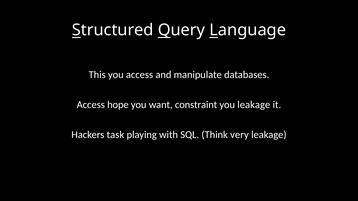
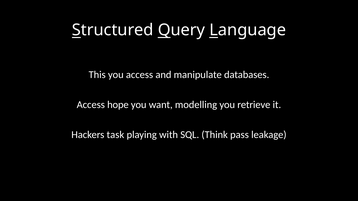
constraint: constraint -> modelling
you leakage: leakage -> retrieve
very: very -> pass
